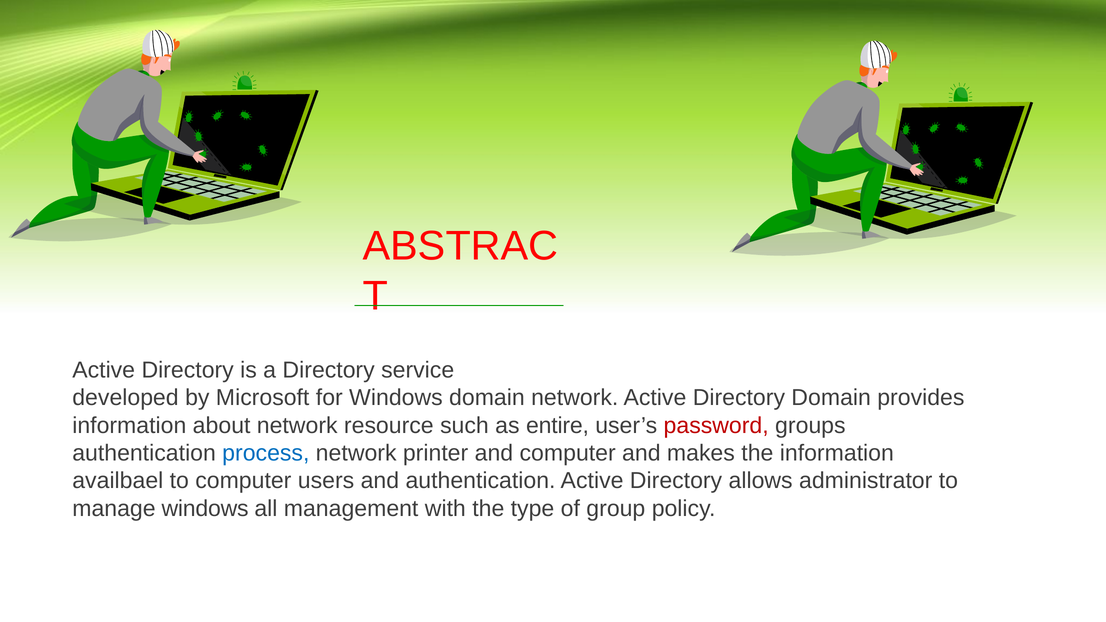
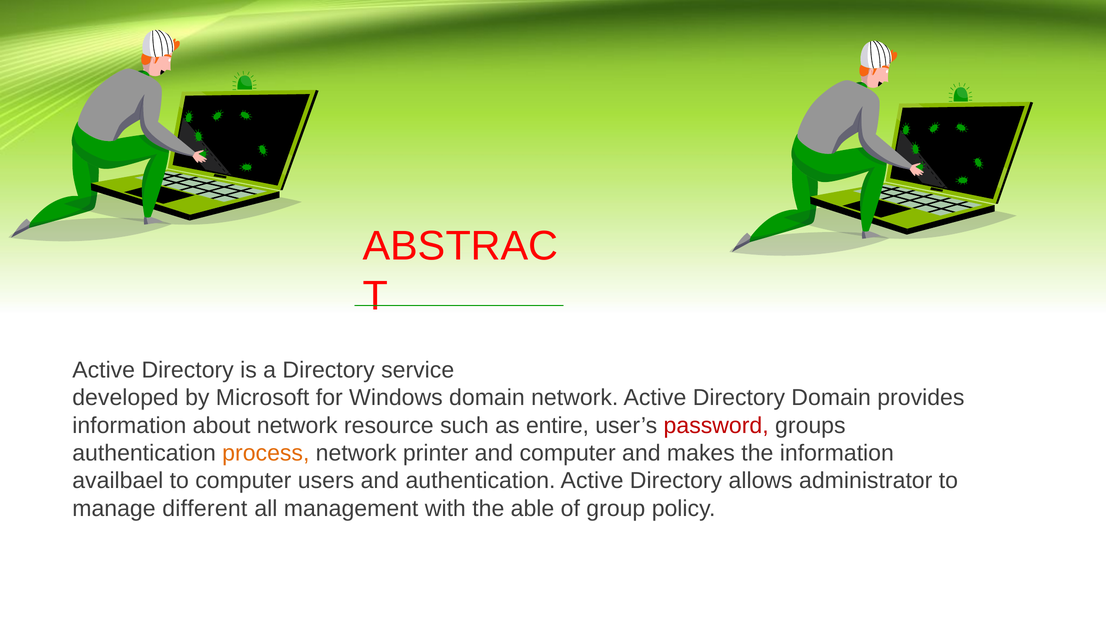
process colour: blue -> orange
manage windows: windows -> different
type: type -> able
